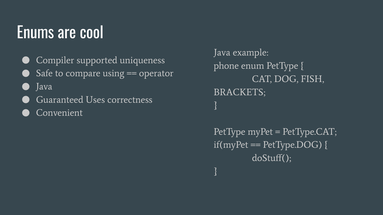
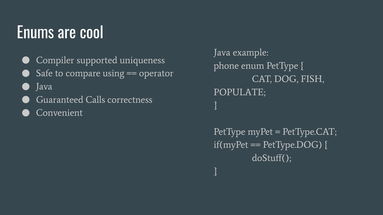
BRACKETS: BRACKETS -> POPULATE
Uses: Uses -> Calls
